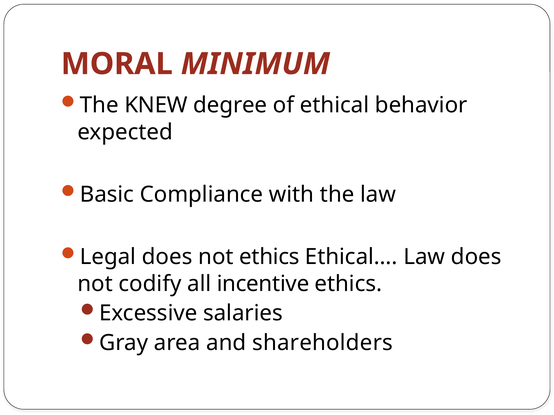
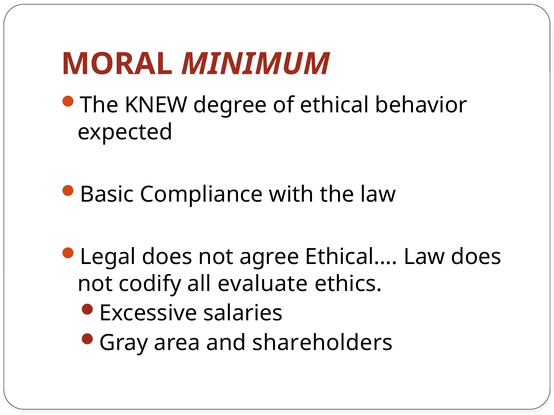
not ethics: ethics -> agree
incentive: incentive -> evaluate
